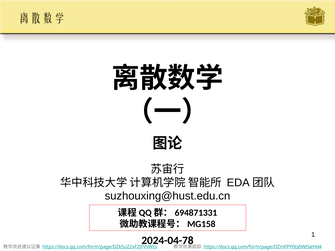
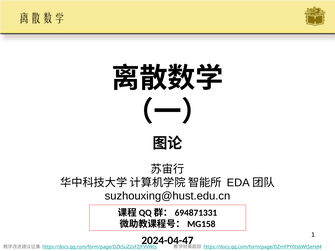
2024-04-78: 2024-04-78 -> 2024-04-47
